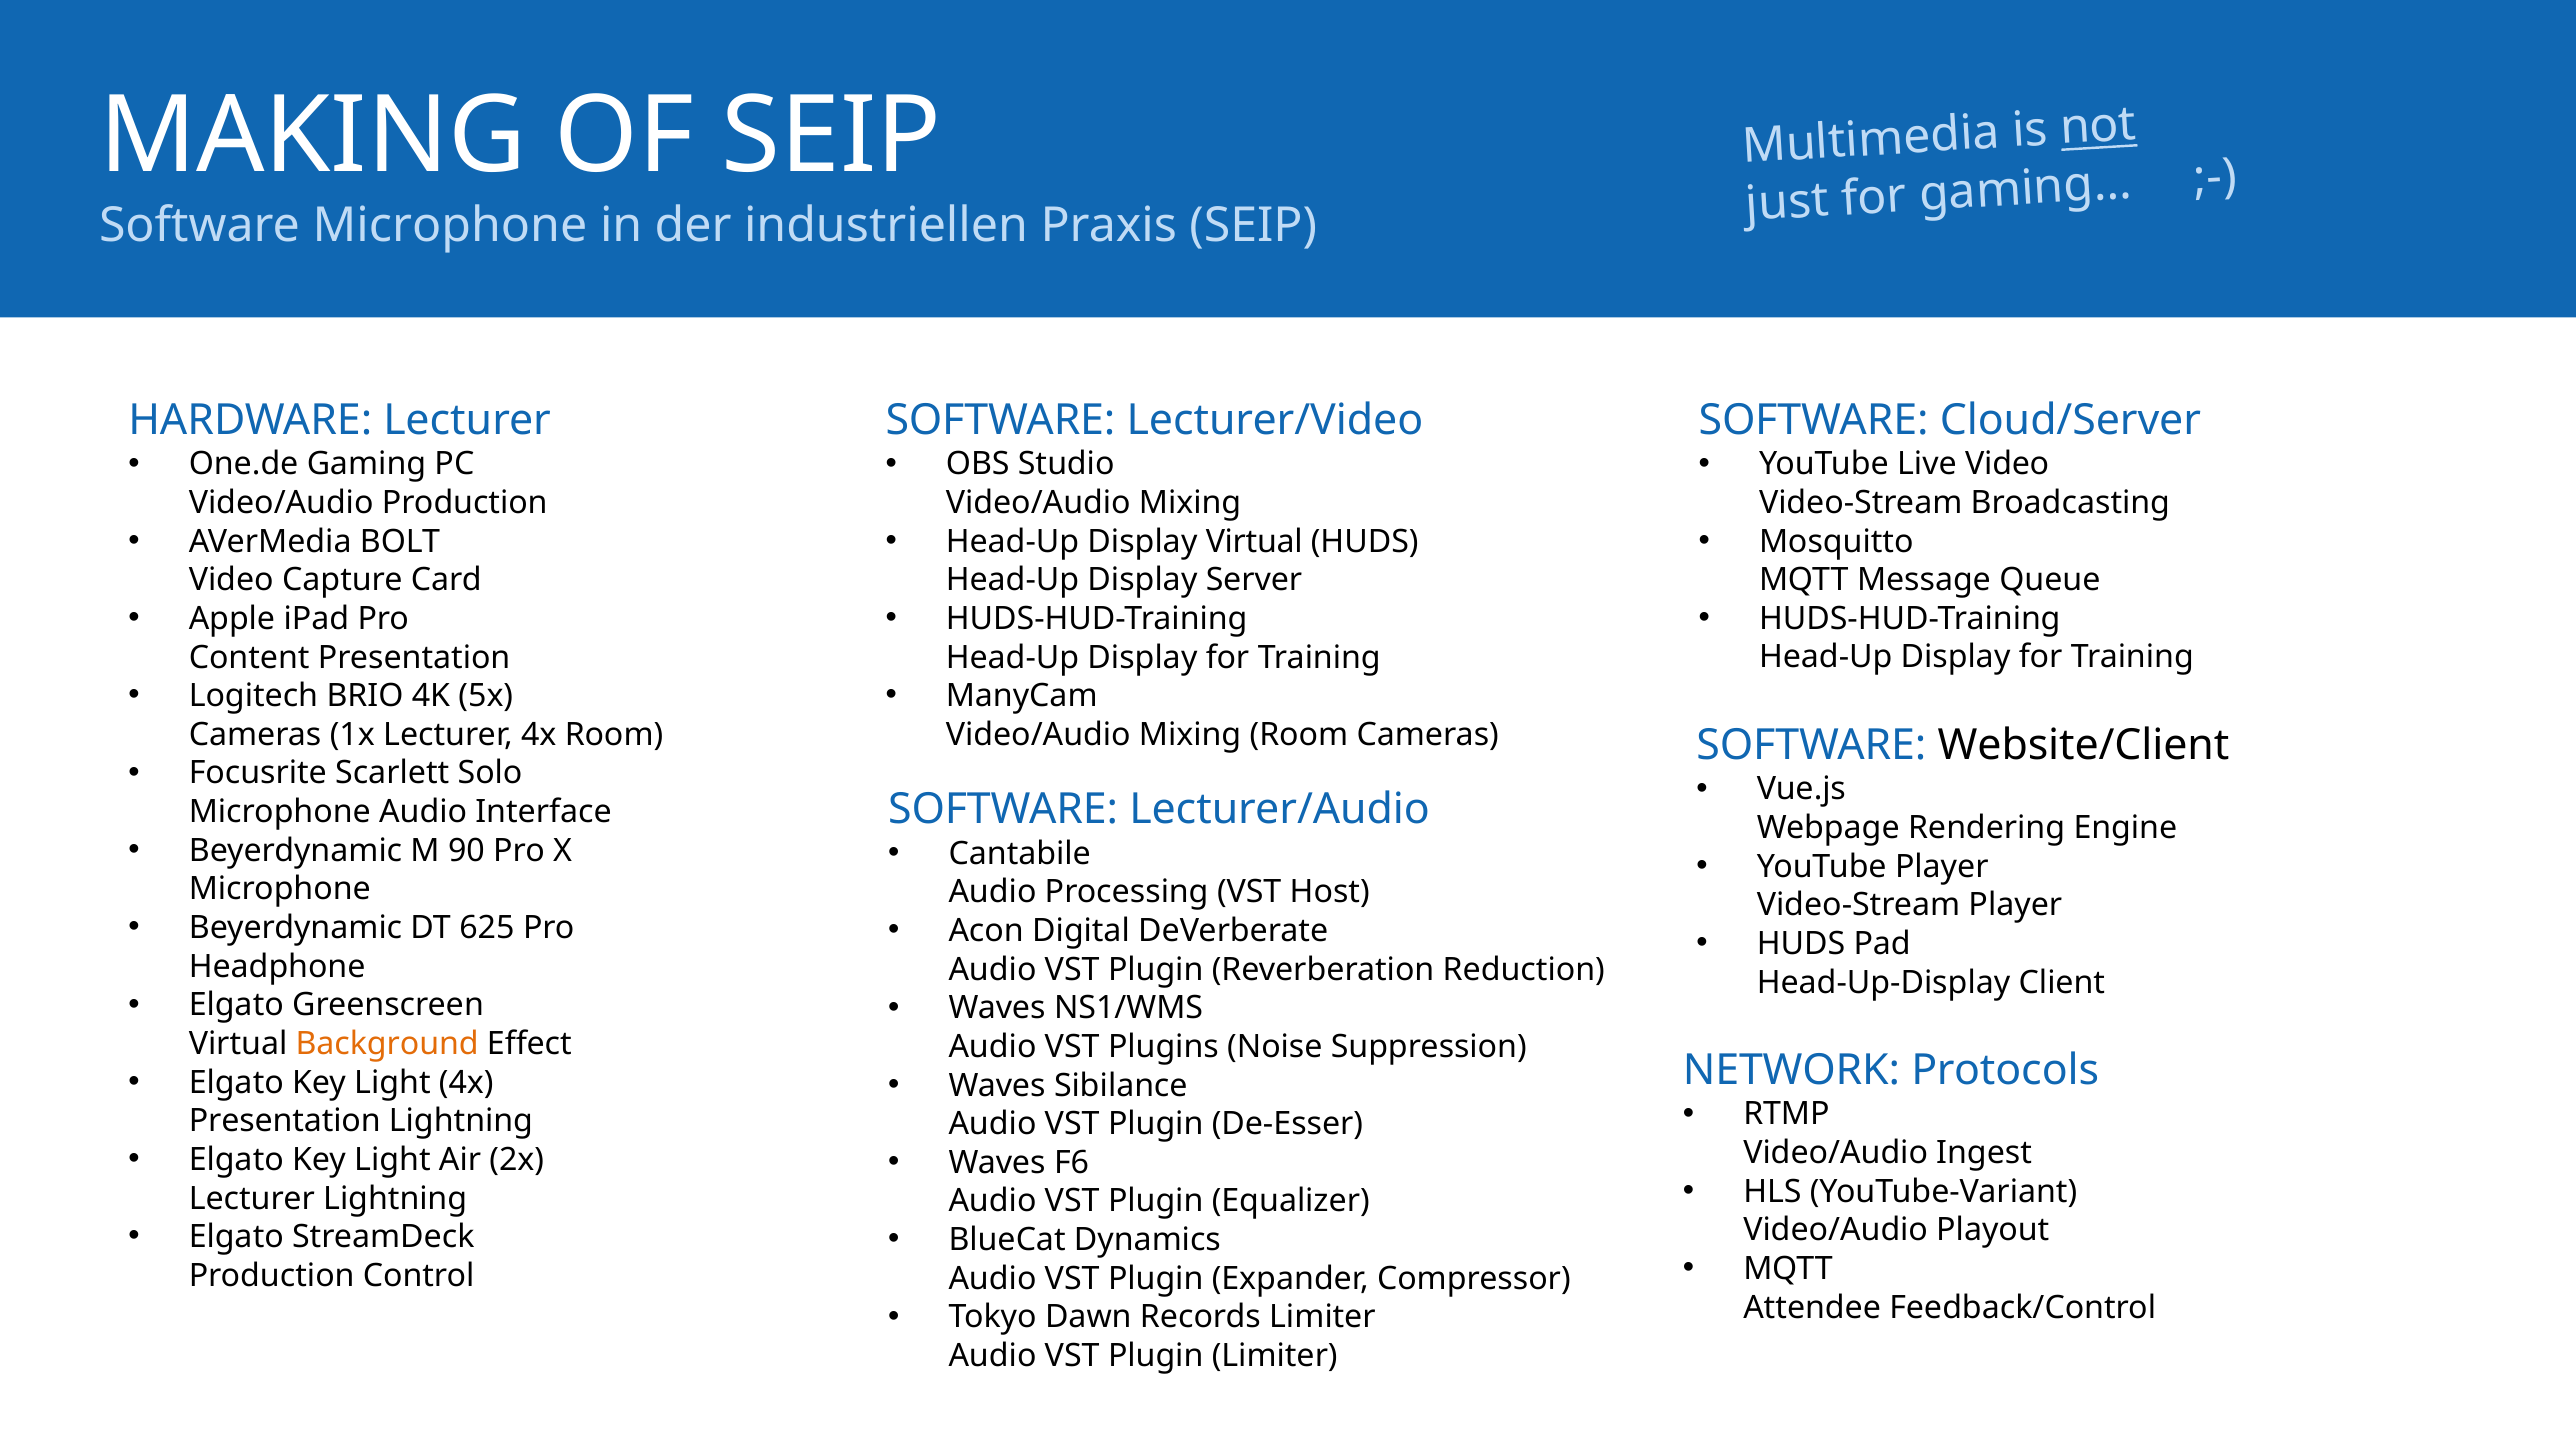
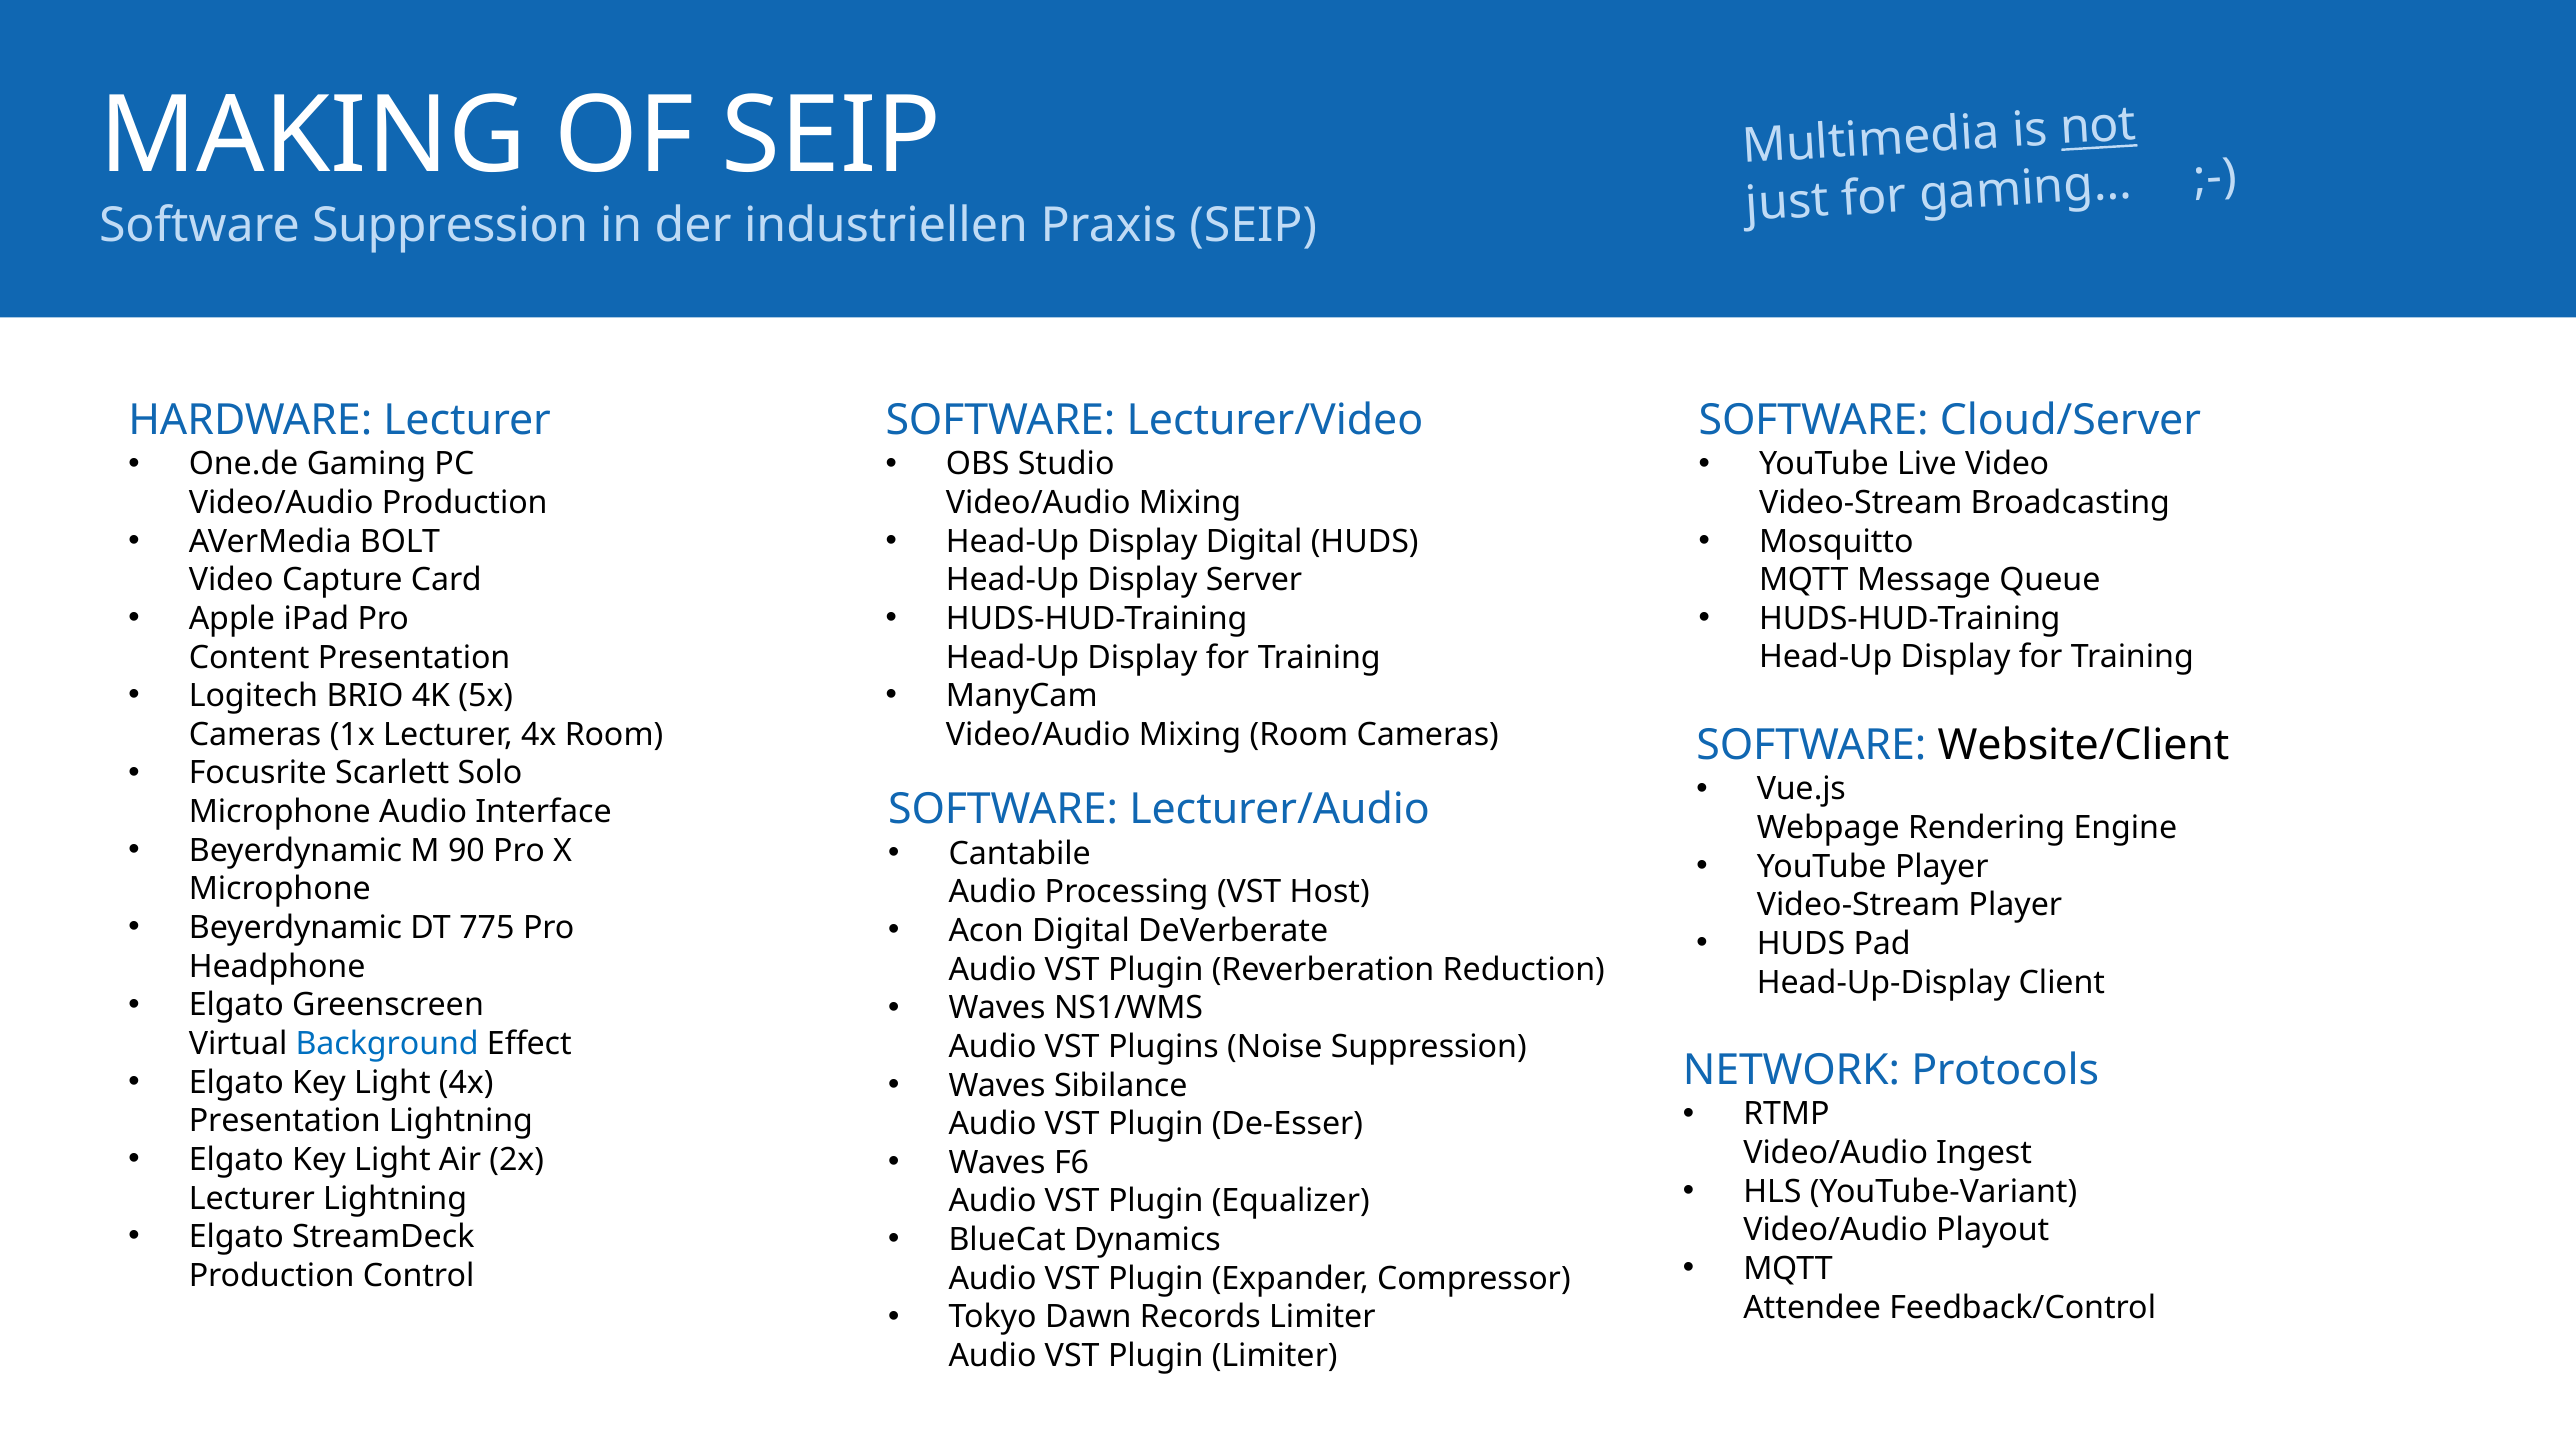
Software Microphone: Microphone -> Suppression
Display Virtual: Virtual -> Digital
625: 625 -> 775
Background colour: orange -> blue
